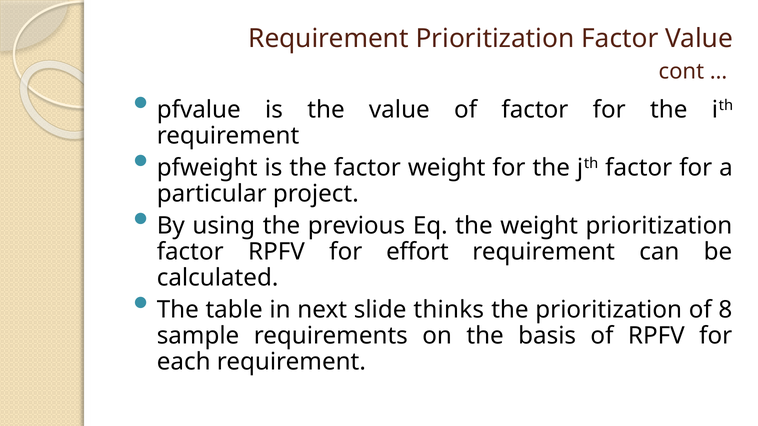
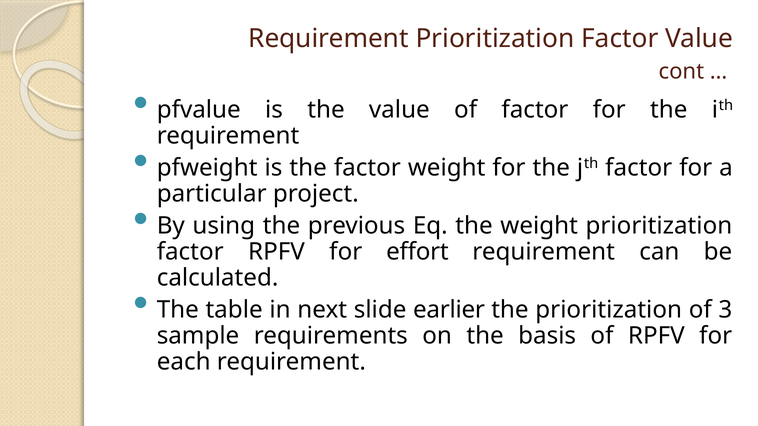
thinks: thinks -> earlier
8: 8 -> 3
